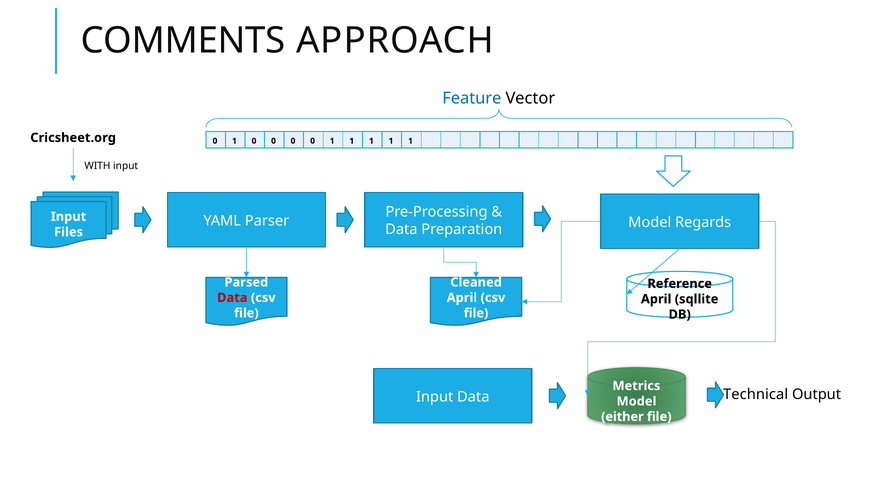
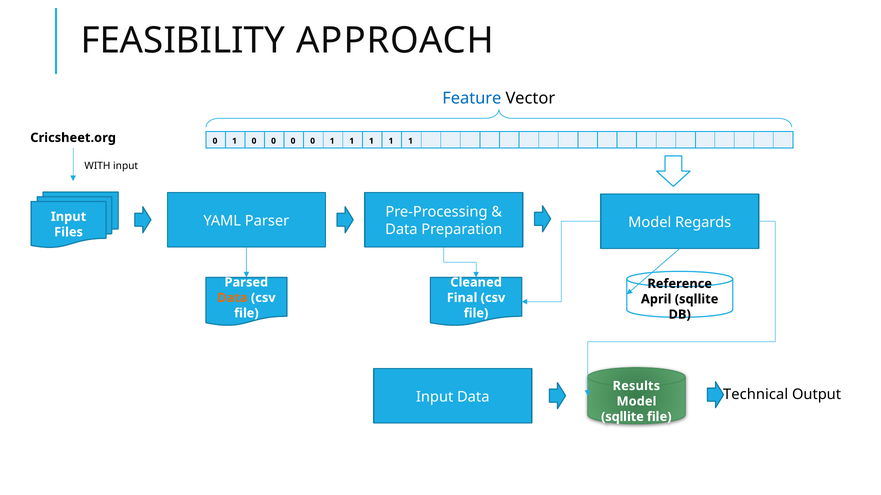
COMMENTS: COMMENTS -> FEASIBILITY
Data at (232, 298) colour: red -> orange
April at (462, 298): April -> Final
Metrics: Metrics -> Results
either at (622, 417): either -> sqllite
